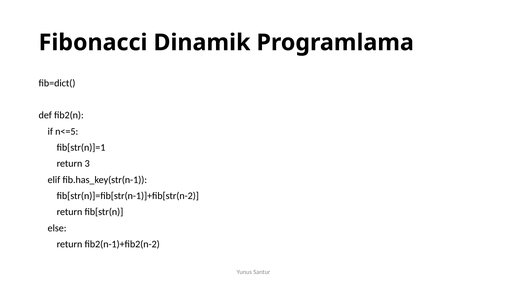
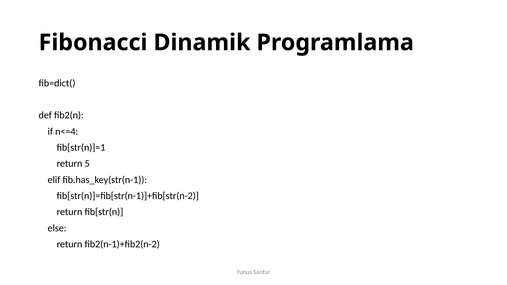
n<=5: n<=5 -> n<=4
3: 3 -> 5
